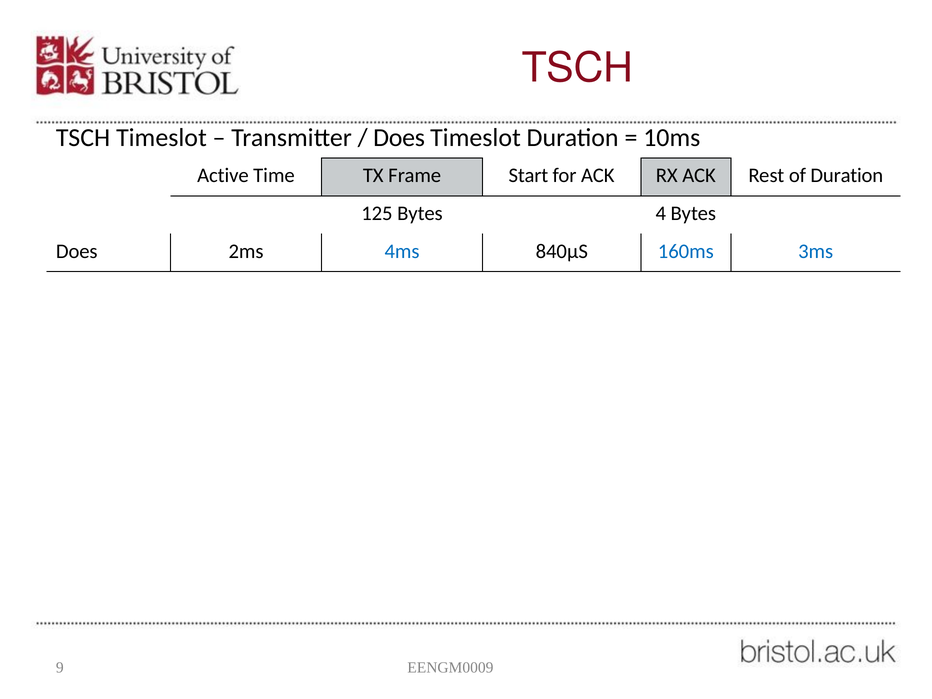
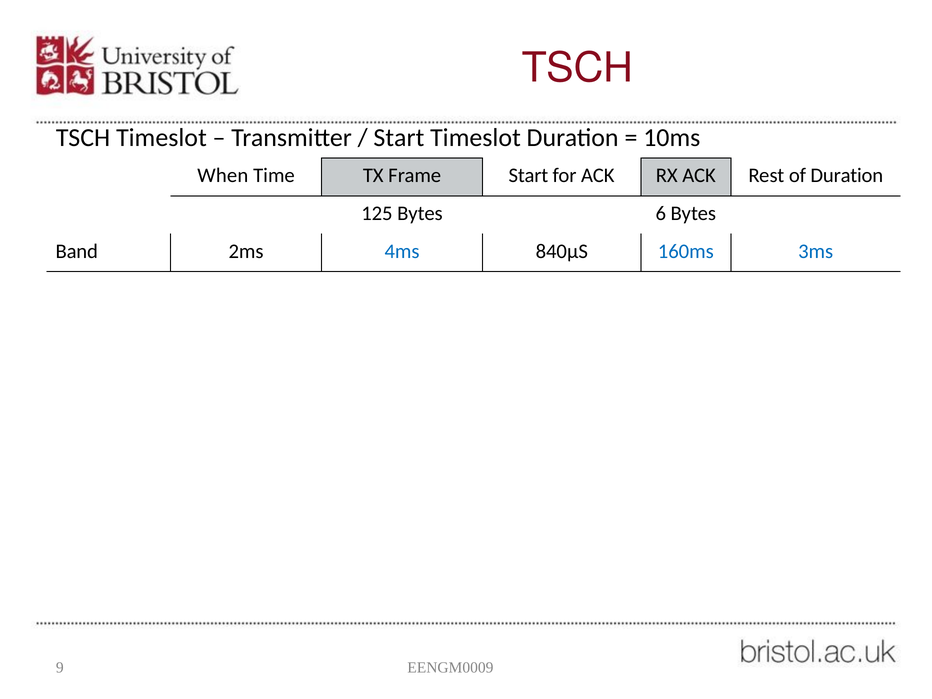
Does at (399, 138): Does -> Start
Active: Active -> When
4: 4 -> 6
Does at (77, 251): Does -> Band
